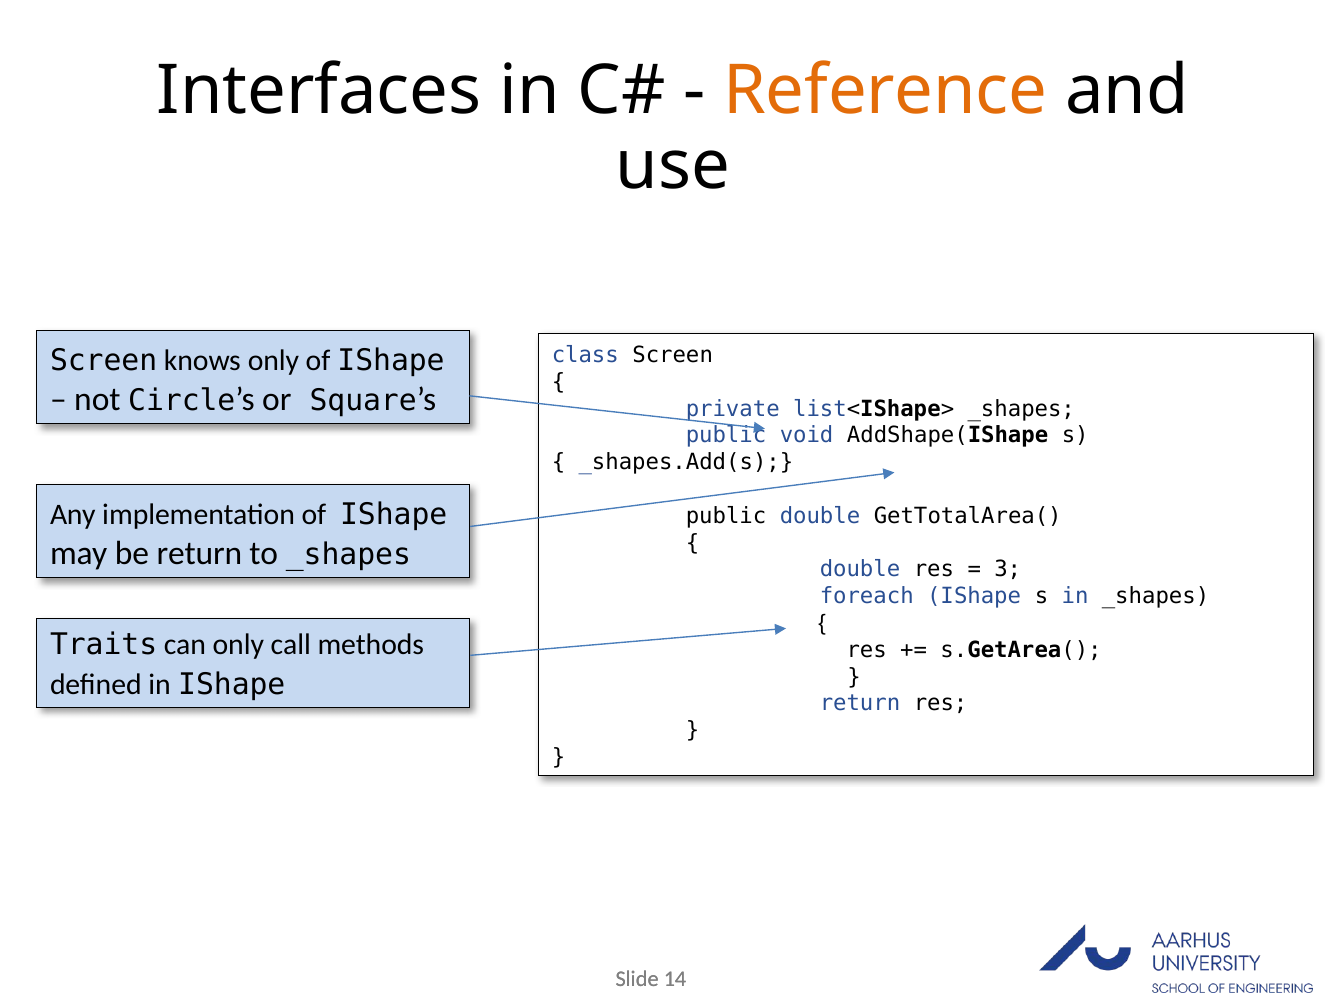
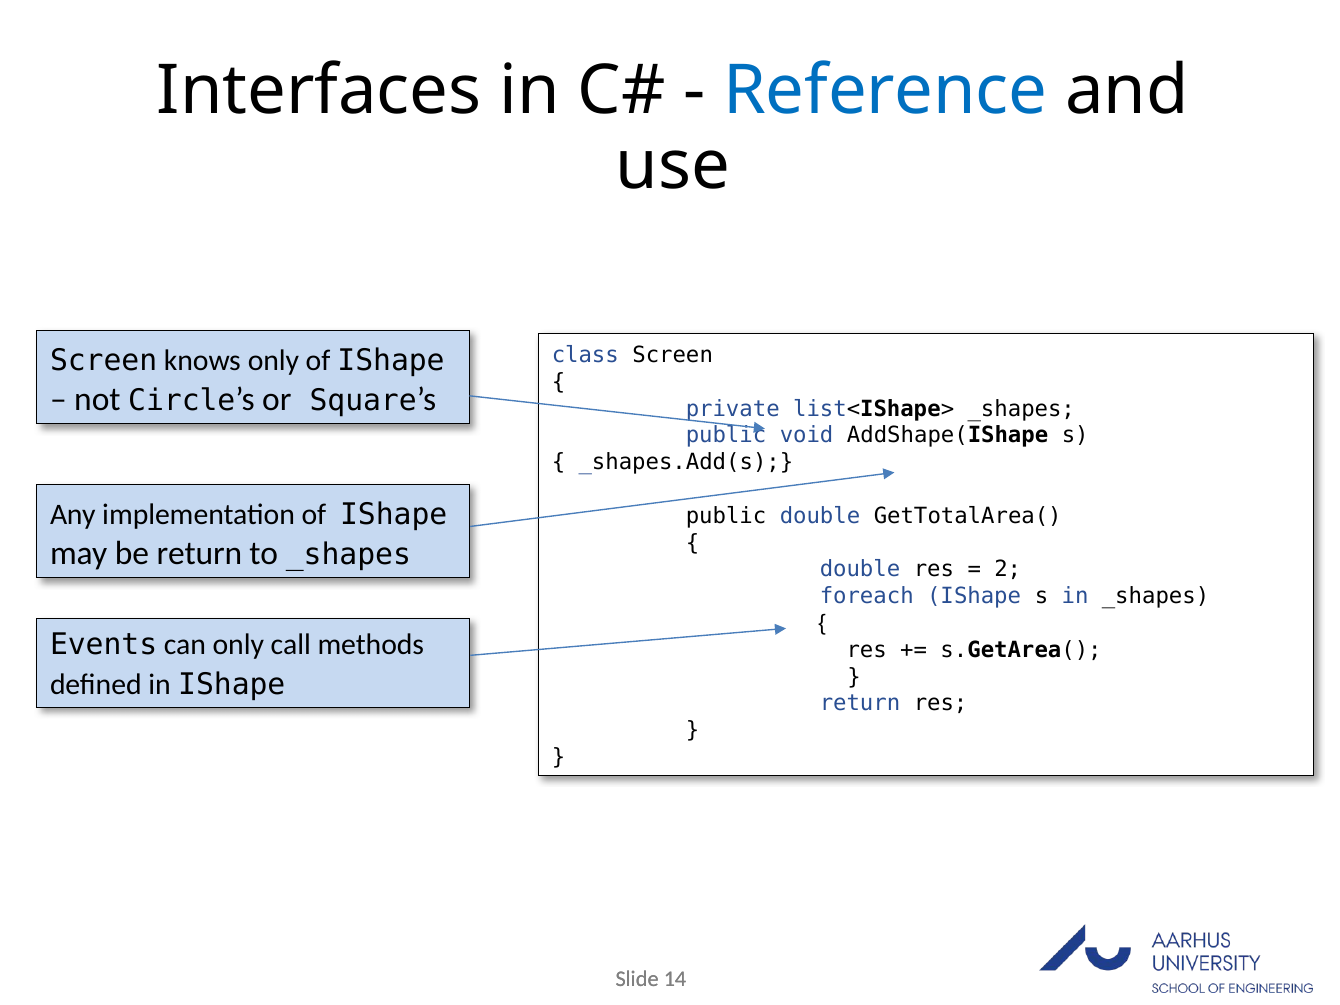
Reference colour: orange -> blue
3: 3 -> 2
Traits: Traits -> Events
